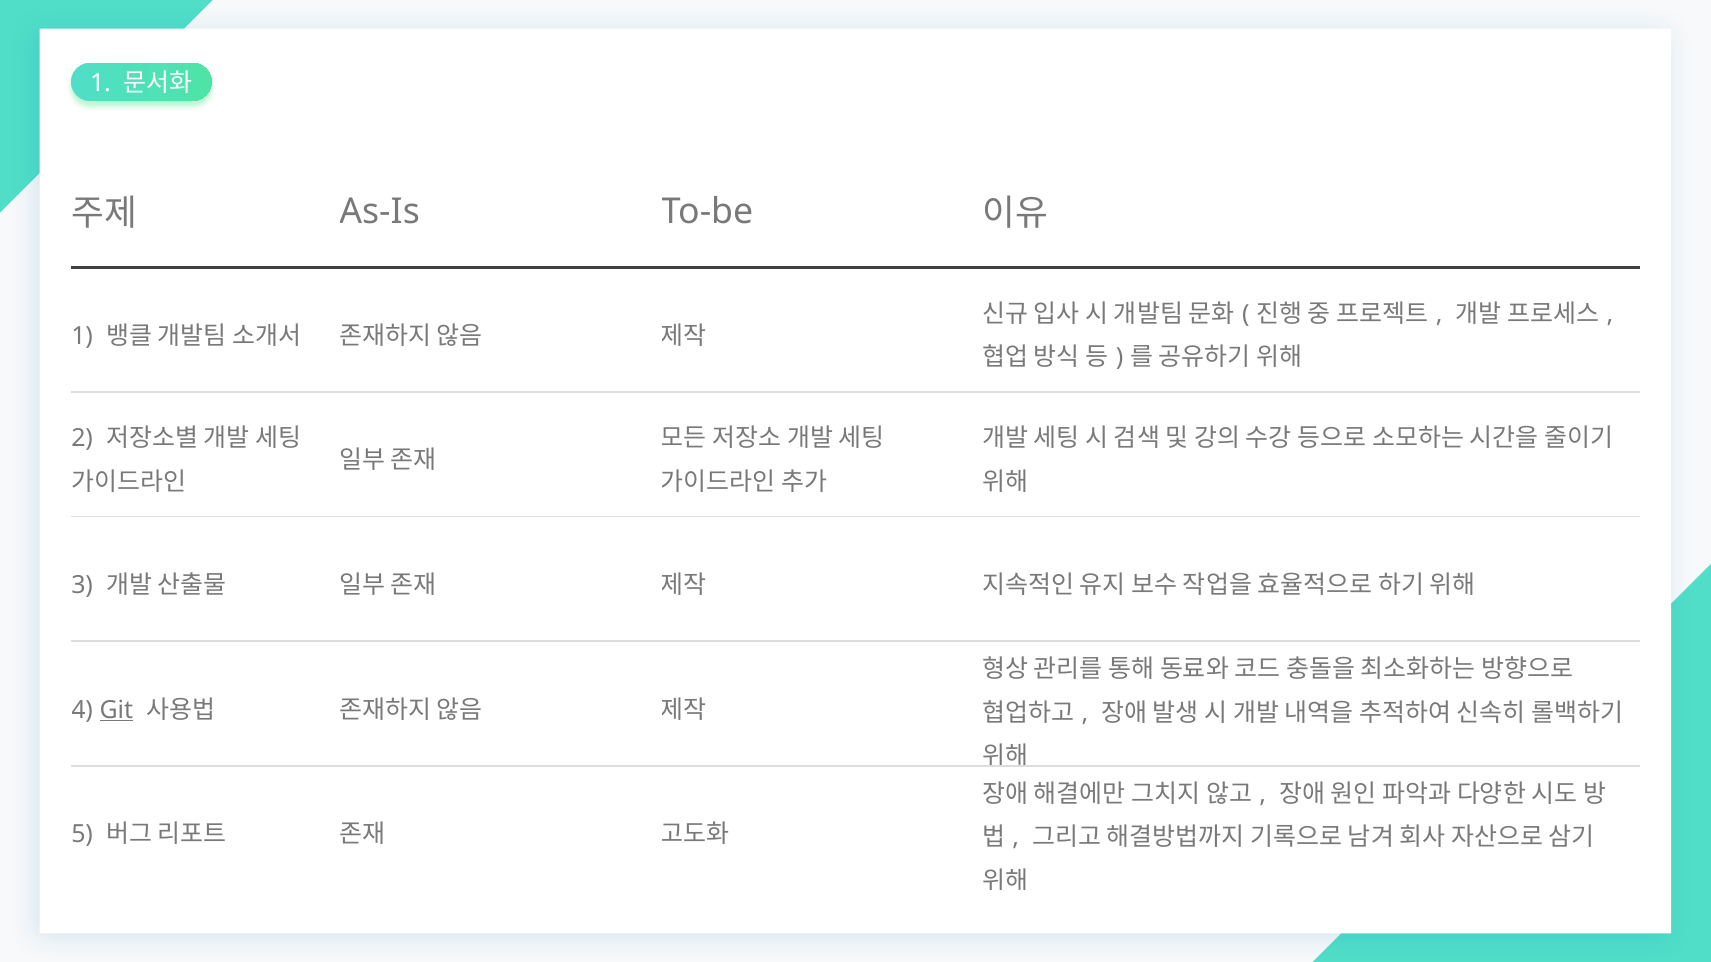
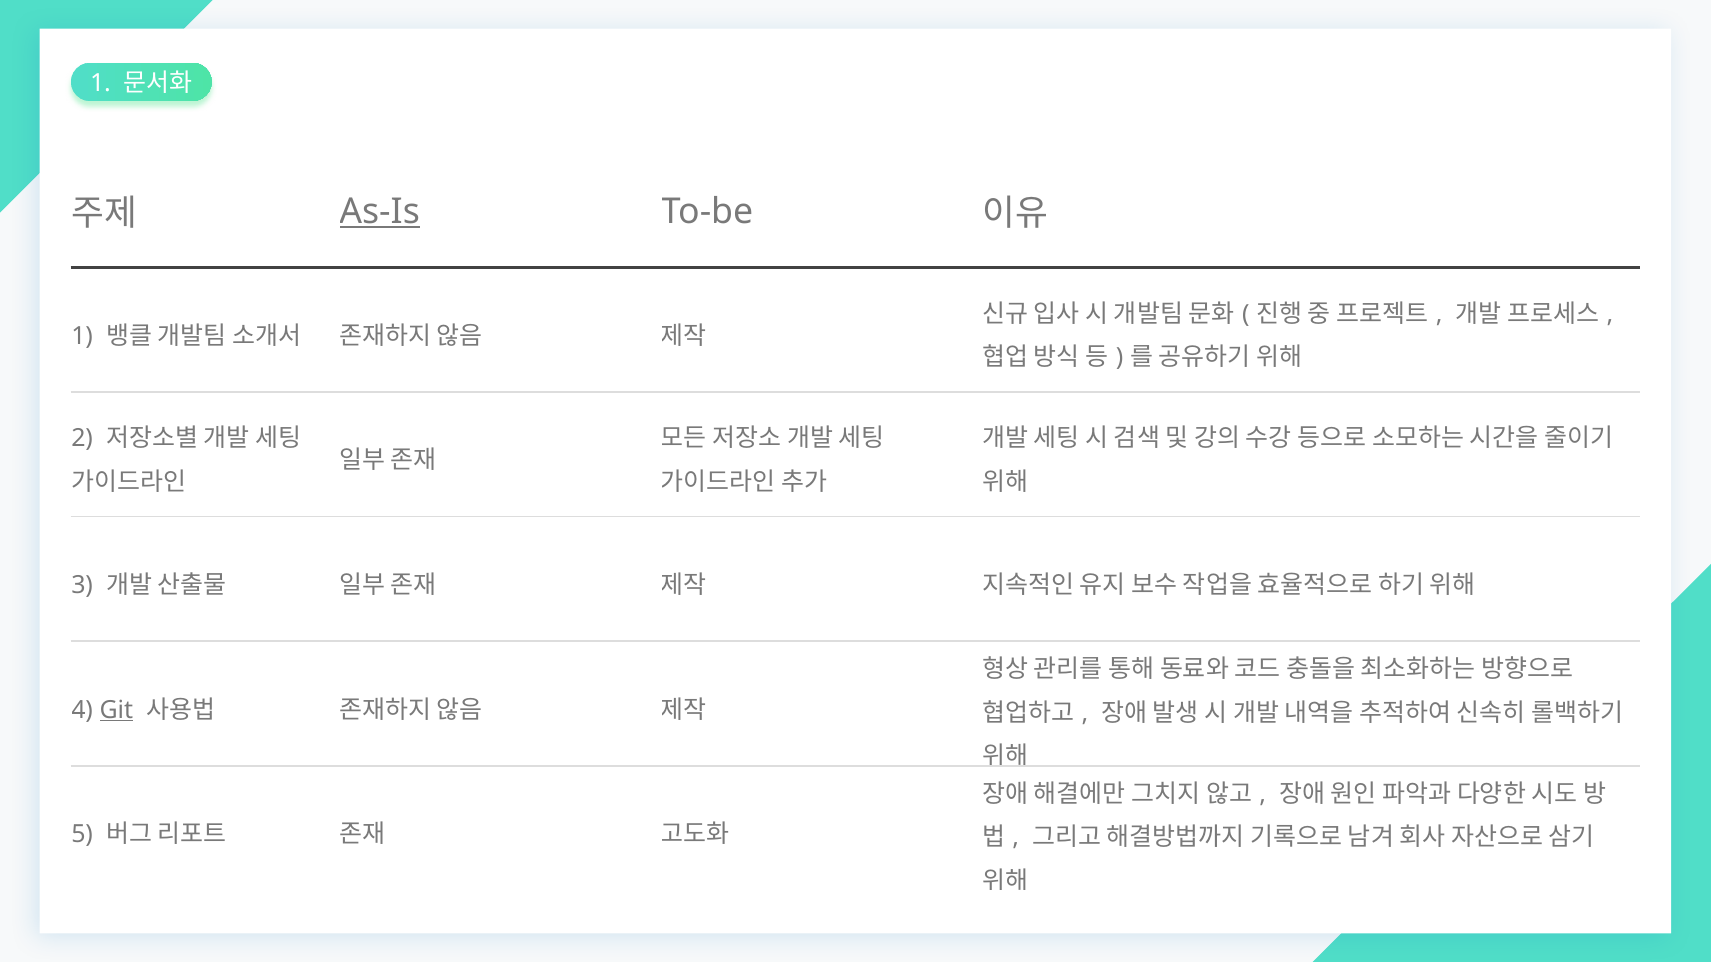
As-Is underline: none -> present
